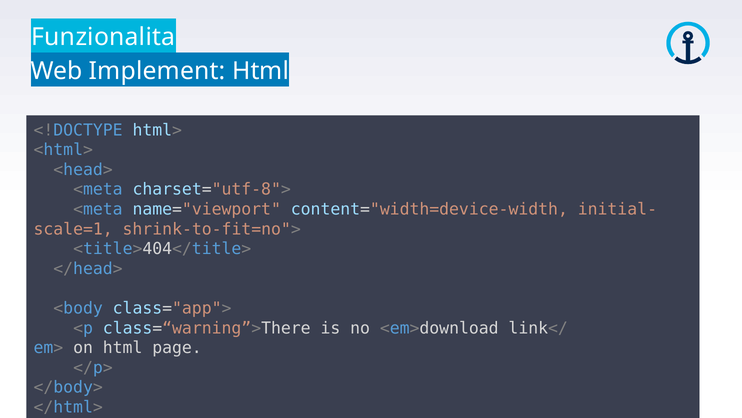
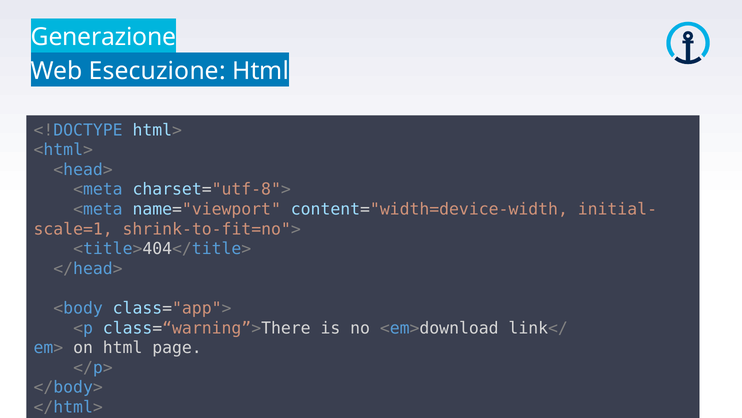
Funzionalita: Funzionalita -> Generazione
Implement: Implement -> Esecuzione
